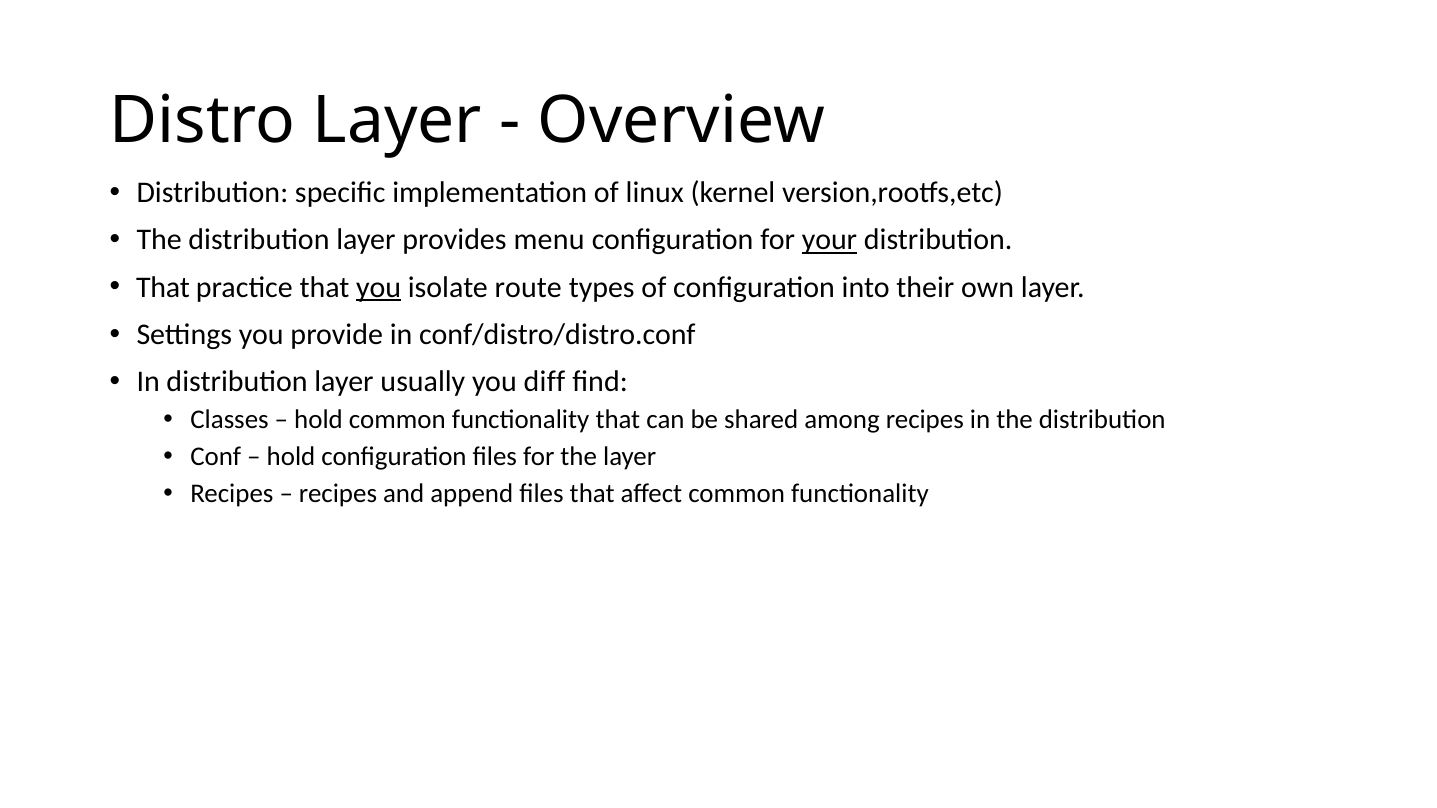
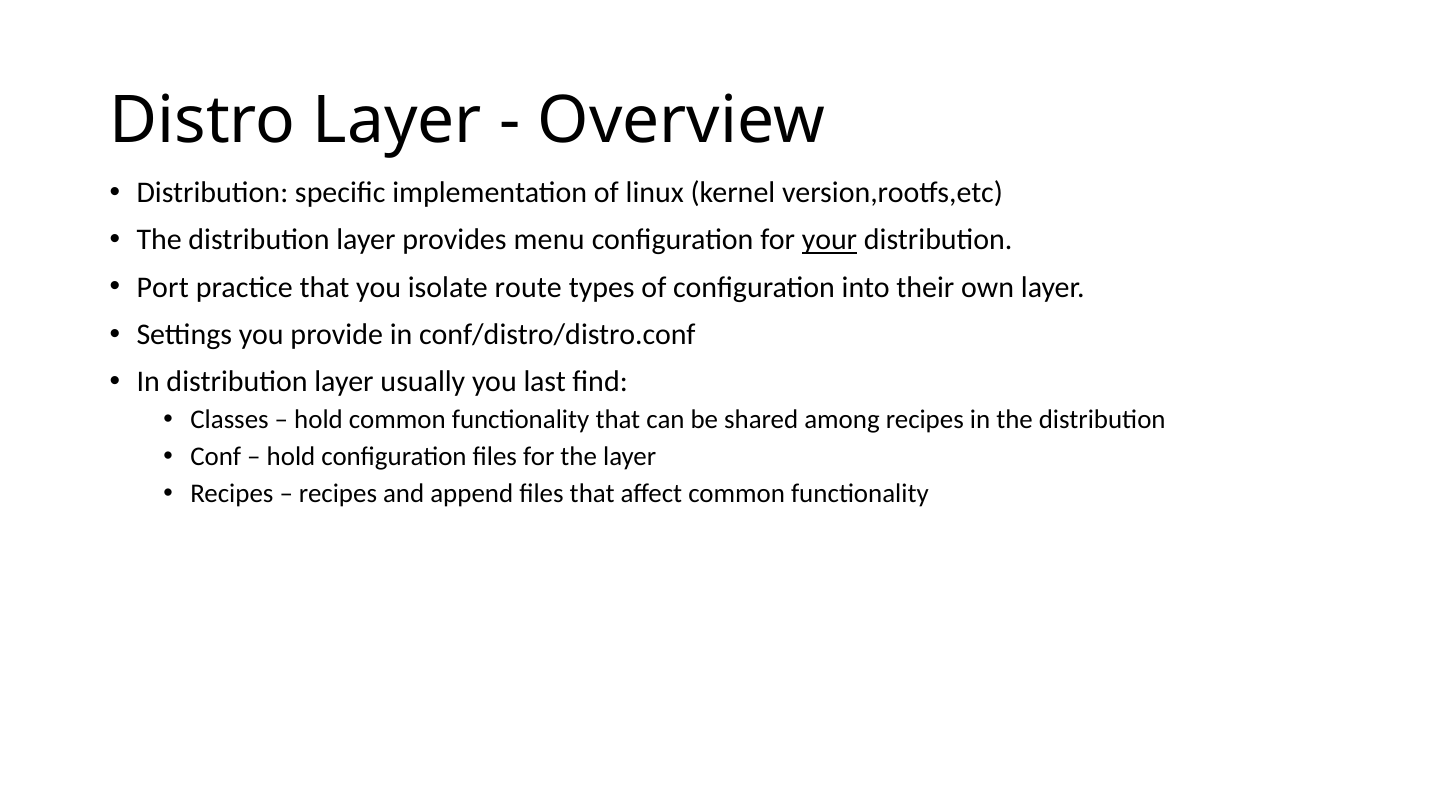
That at (163, 287): That -> Port
you at (379, 287) underline: present -> none
diff: diff -> last
